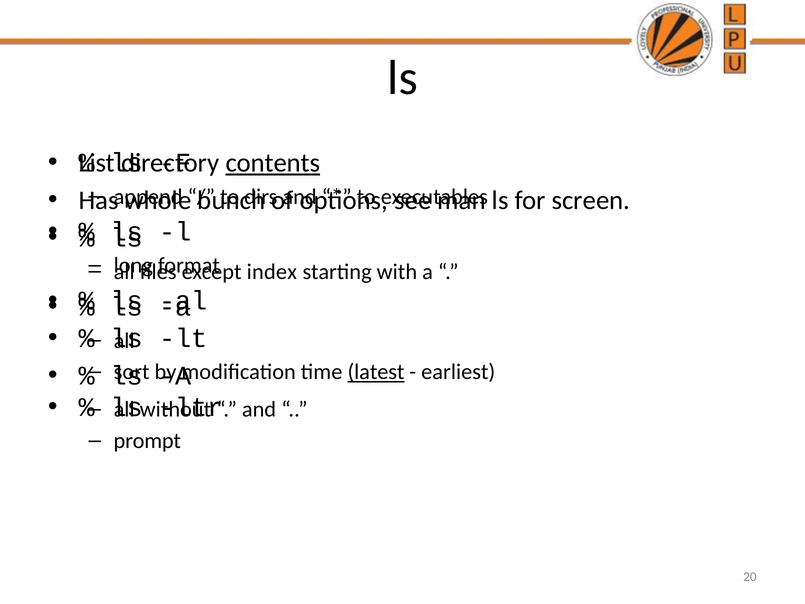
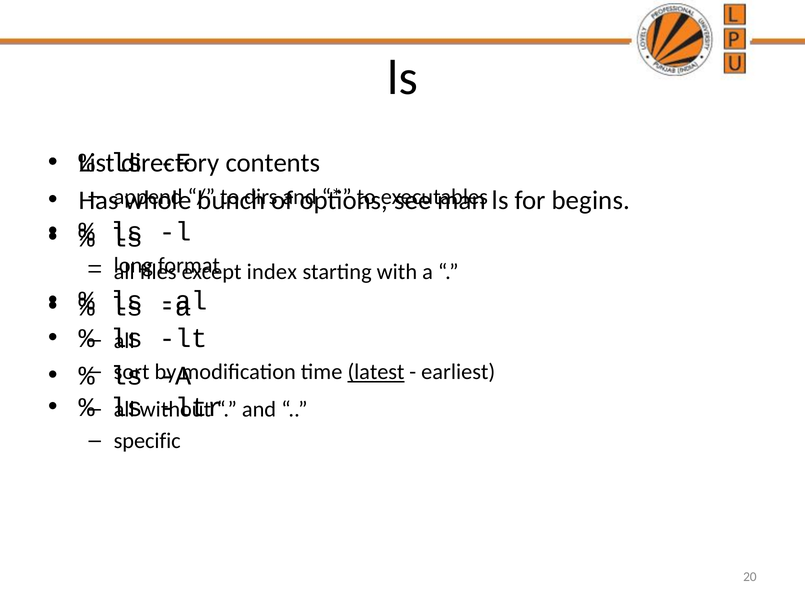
contents underline: present -> none
screen: screen -> begins
prompt: prompt -> specific
